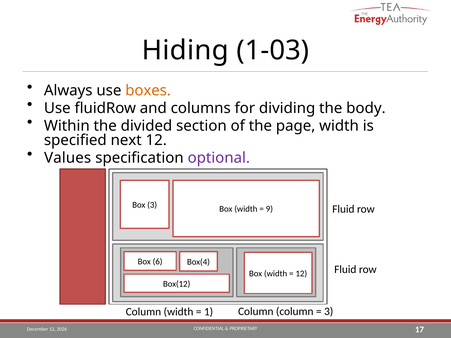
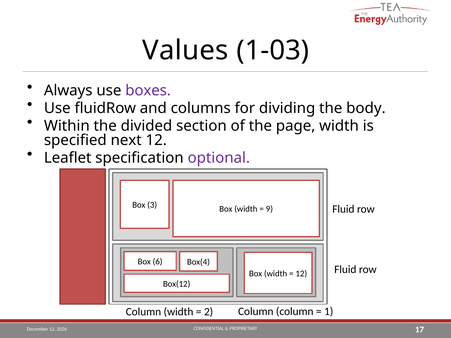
Hiding: Hiding -> Values
boxes colour: orange -> purple
Values: Values -> Leaflet
3 at (329, 312): 3 -> 1
1: 1 -> 2
